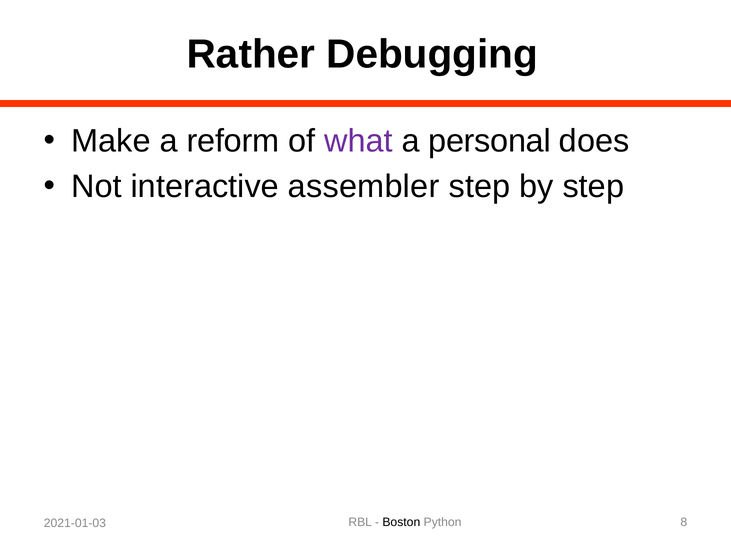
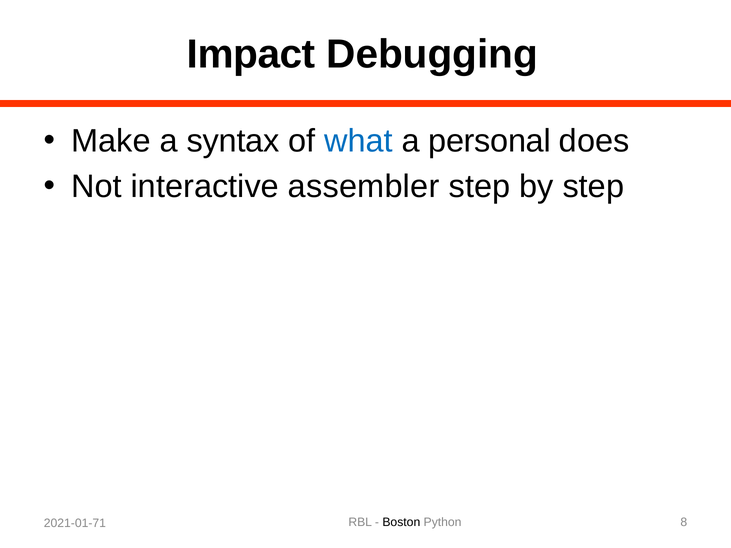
Rather: Rather -> Impact
reform: reform -> syntax
what colour: purple -> blue
2021-01-03: 2021-01-03 -> 2021-01-71
